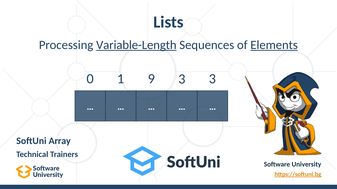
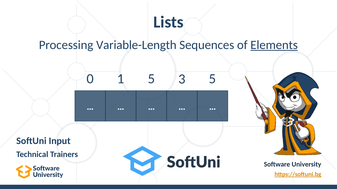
Variable-Length underline: present -> none
1 9: 9 -> 5
3 3: 3 -> 5
Array: Array -> Input
